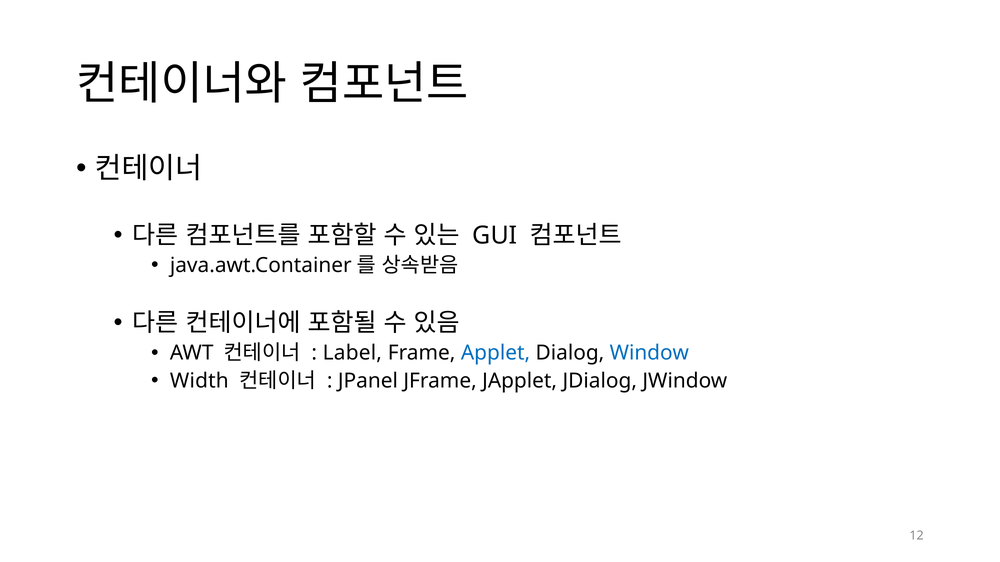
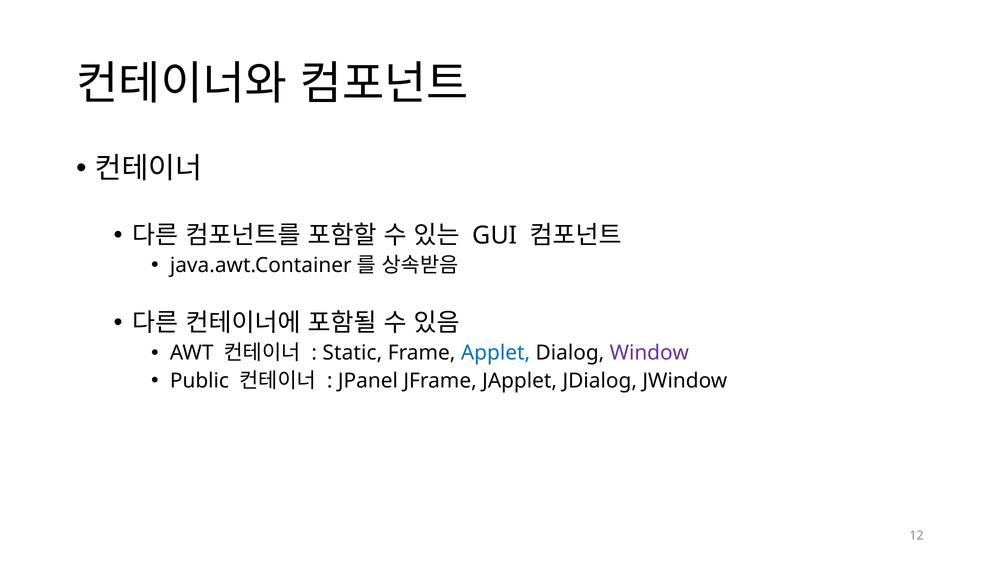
Label: Label -> Static
Window colour: blue -> purple
Width: Width -> Public
